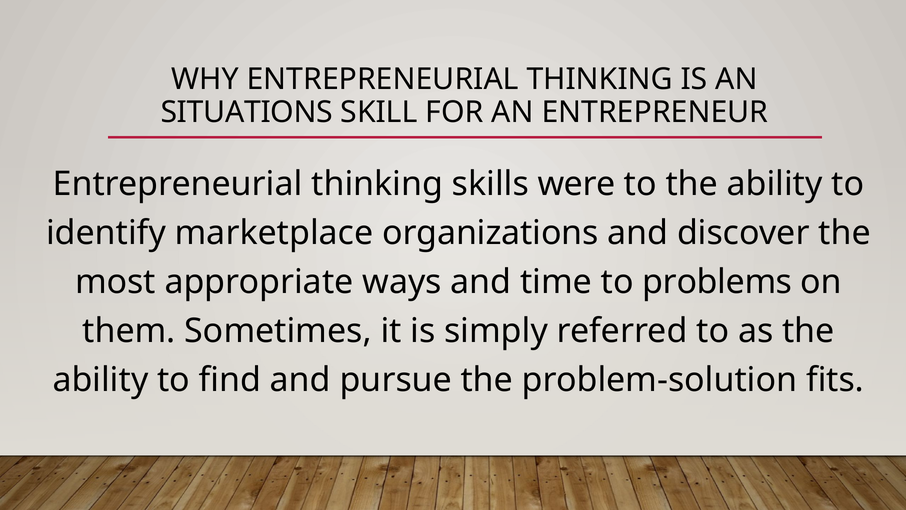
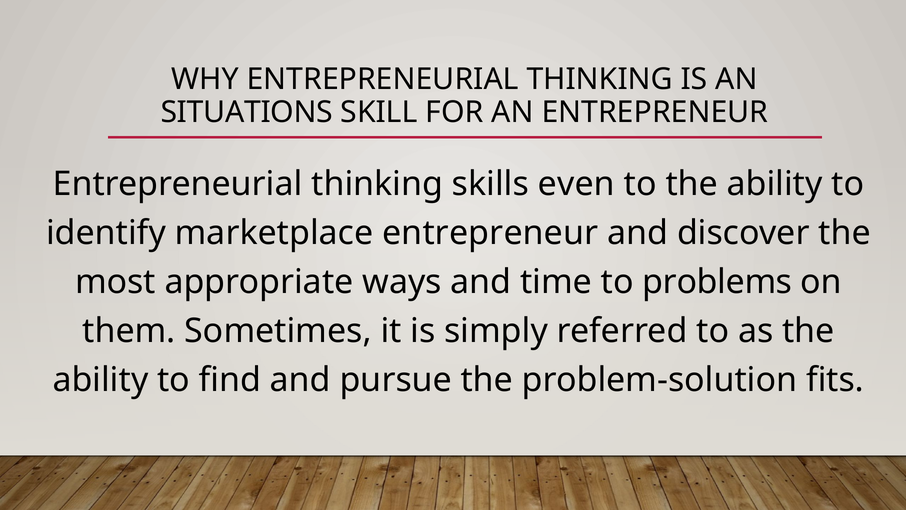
were: were -> even
marketplace organizations: organizations -> entrepreneur
